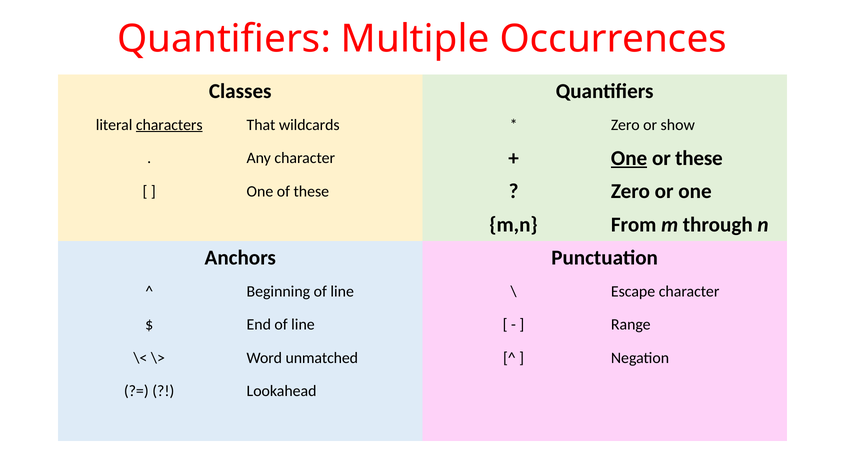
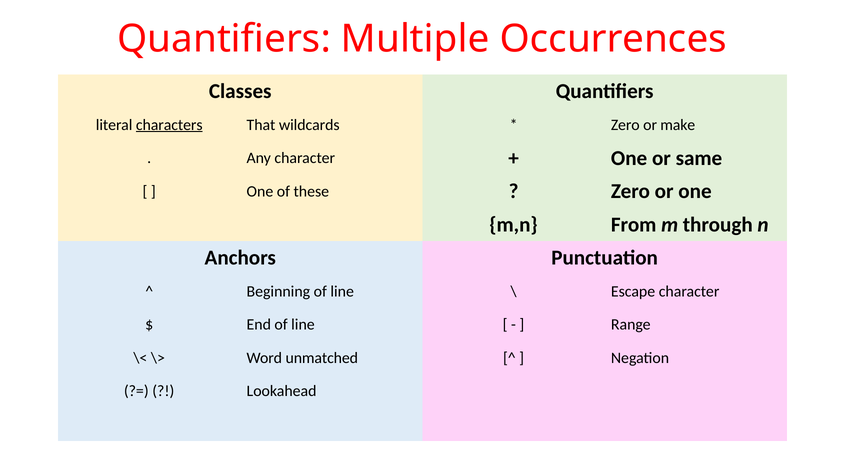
show: show -> make
One at (629, 158) underline: present -> none
or these: these -> same
